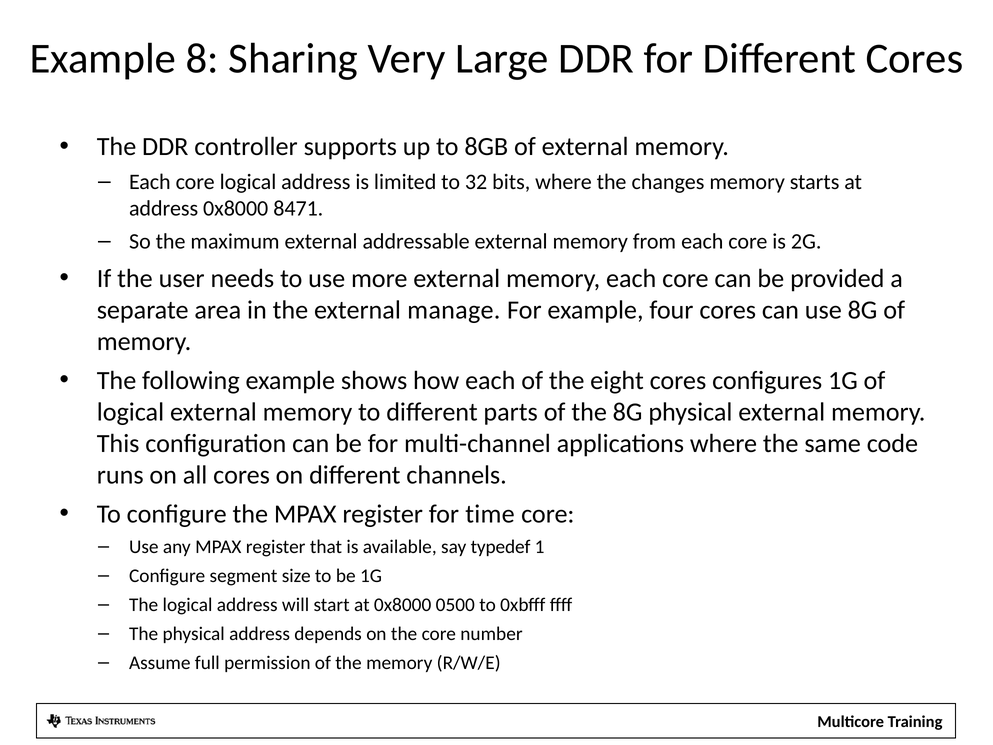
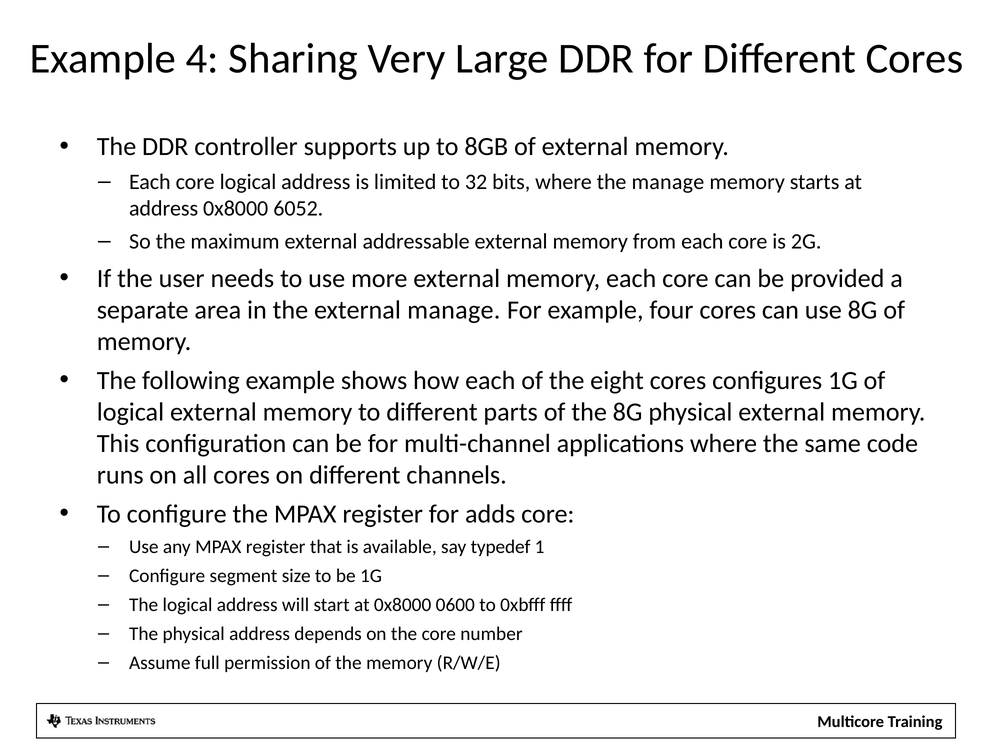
8: 8 -> 4
the changes: changes -> manage
8471: 8471 -> 6052
time: time -> adds
0500: 0500 -> 0600
